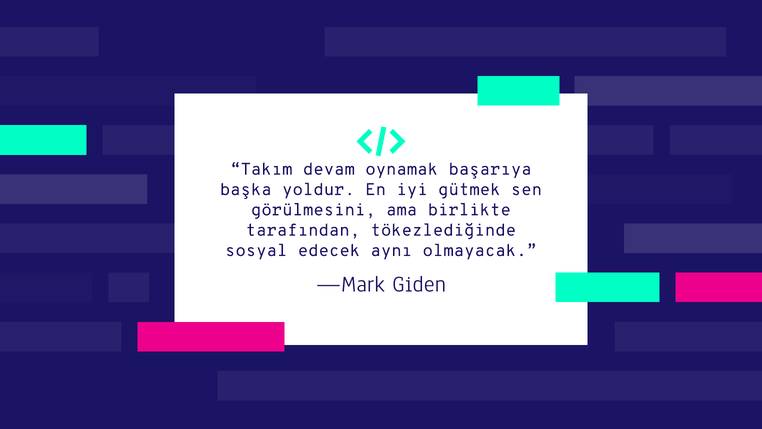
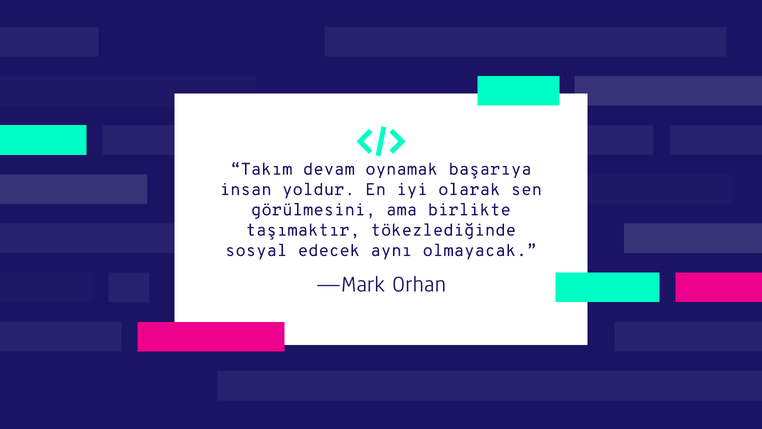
başka: başka -> insan
gütmek: gütmek -> olarak
tarafından: tarafından -> taşımaktır
Giden: Giden -> Orhan
